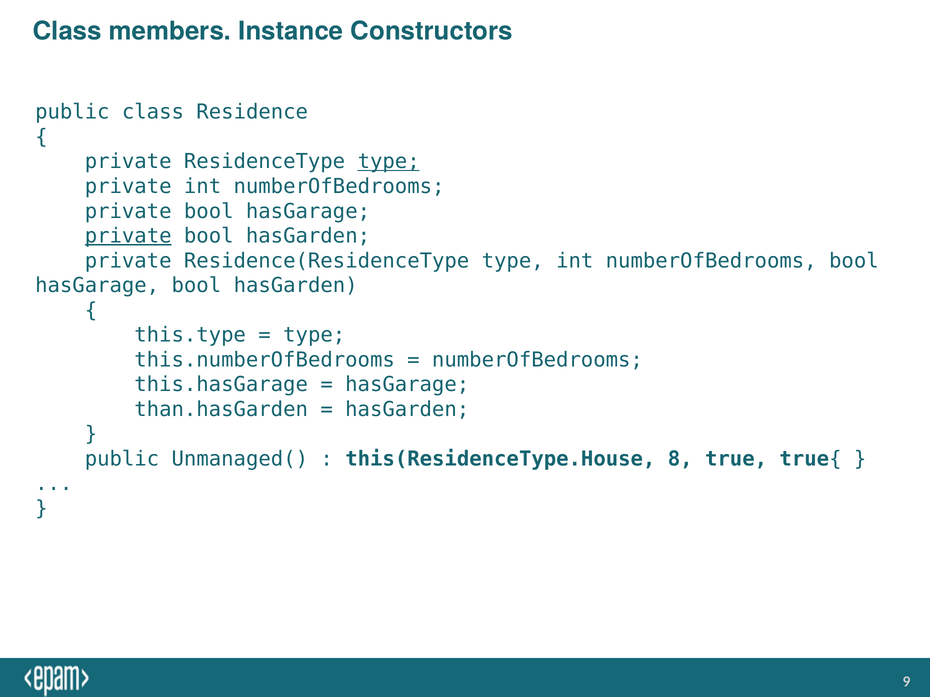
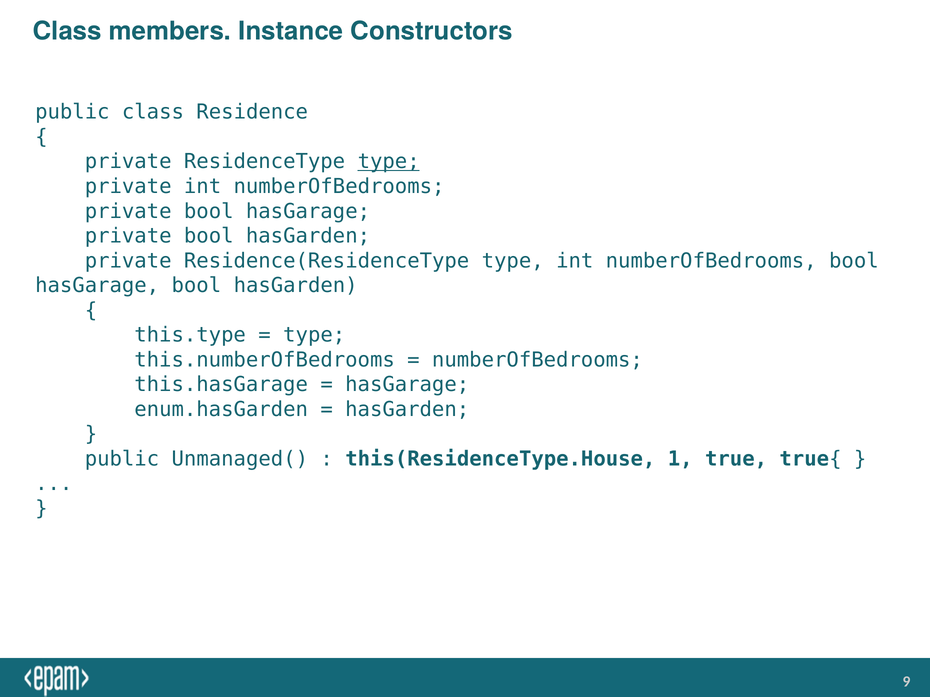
private at (128, 236) underline: present -> none
than.hasGarden: than.hasGarden -> enum.hasGarden
8: 8 -> 1
